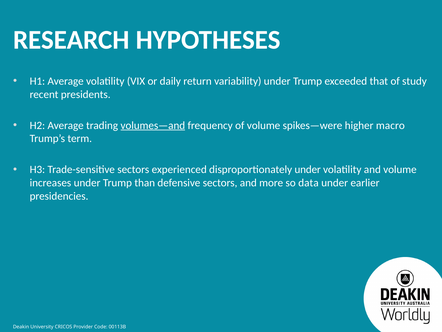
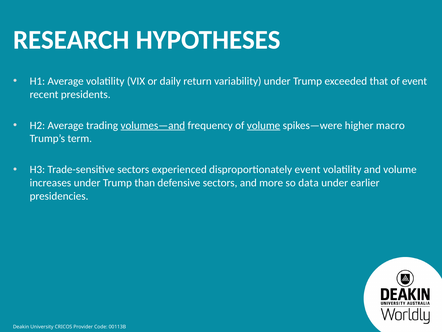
of study: study -> event
volume at (264, 125) underline: none -> present
disproportionately under: under -> event
